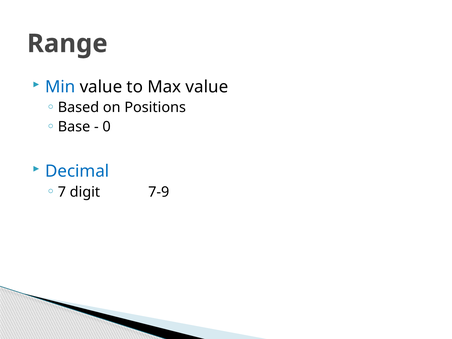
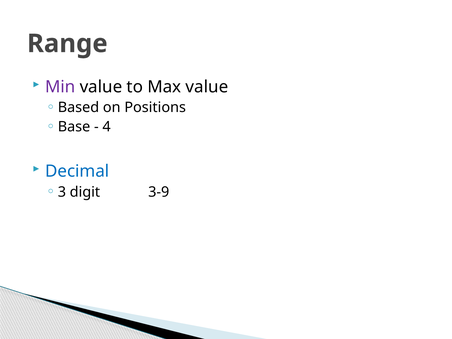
Min colour: blue -> purple
0: 0 -> 4
7: 7 -> 3
7-9: 7-9 -> 3-9
